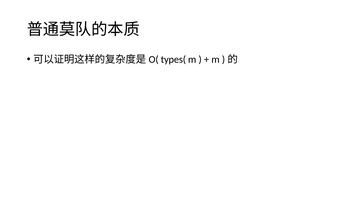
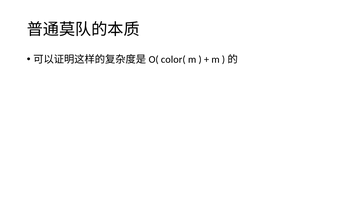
types(: types( -> color(
